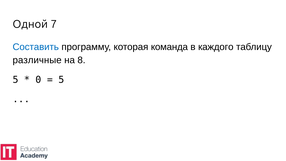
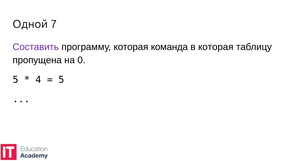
Составить colour: blue -> purple
в каждого: каждого -> которая
различные: различные -> пропущена
8: 8 -> 0
0: 0 -> 4
